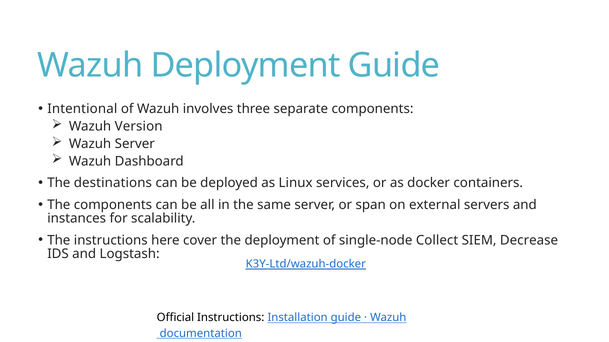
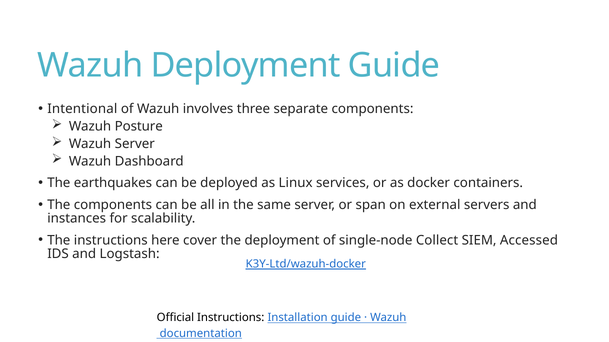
Version: Version -> Posture
destinations: destinations -> earthquakes
Decrease: Decrease -> Accessed
